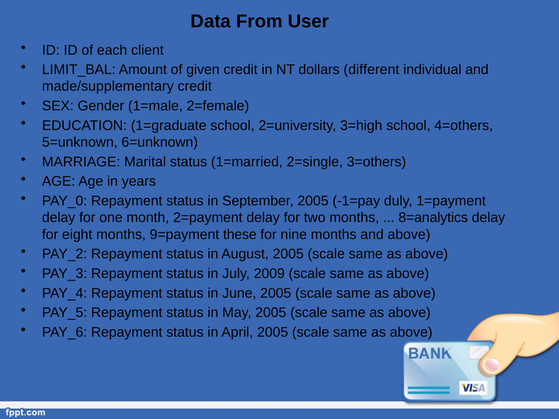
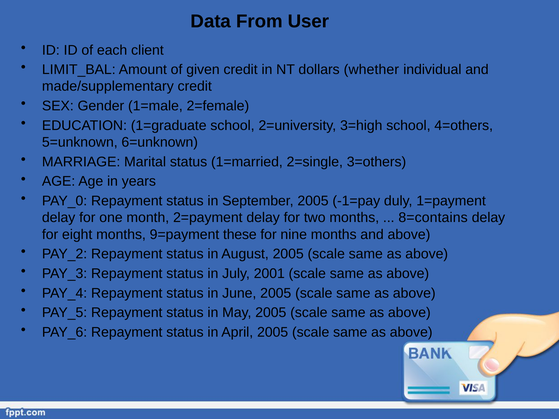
different: different -> whether
8=analytics: 8=analytics -> 8=contains
2009: 2009 -> 2001
